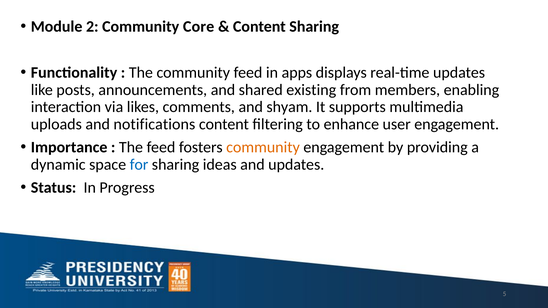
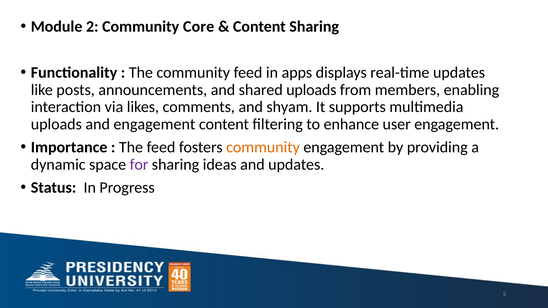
shared existing: existing -> uploads
and notifications: notifications -> engagement
for colour: blue -> purple
